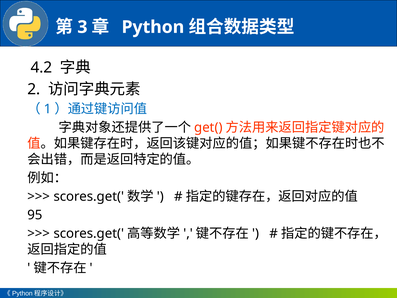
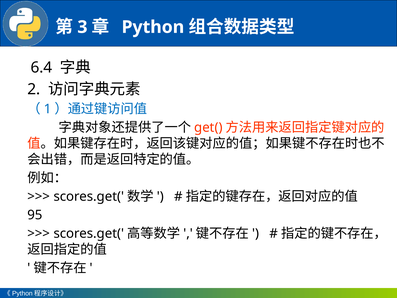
4.2: 4.2 -> 6.4
